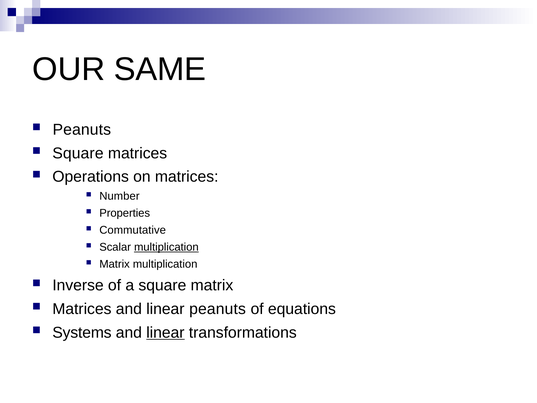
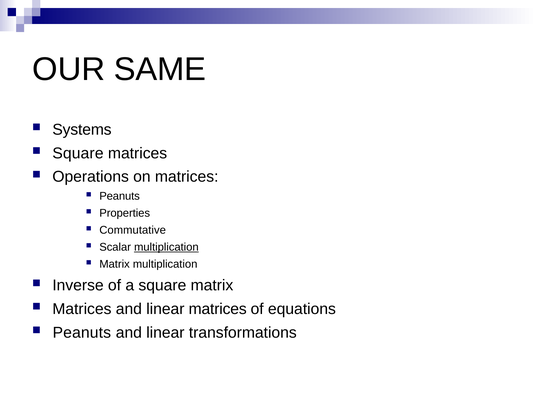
Peanuts at (82, 130): Peanuts -> Systems
Number at (119, 196): Number -> Peanuts
linear peanuts: peanuts -> matrices
Systems at (82, 332): Systems -> Peanuts
linear at (165, 332) underline: present -> none
